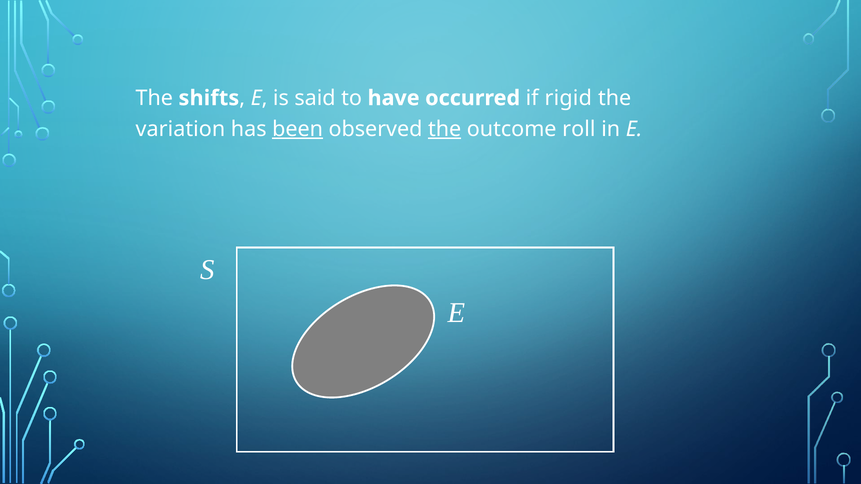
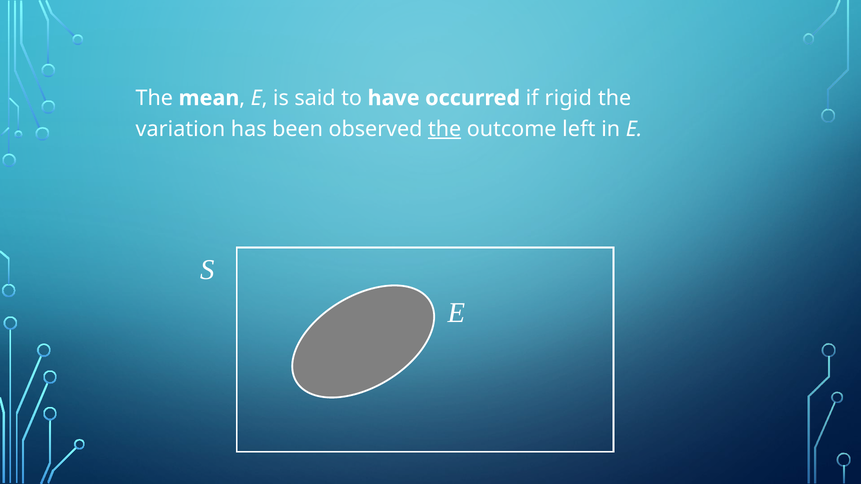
shifts: shifts -> mean
been underline: present -> none
roll: roll -> left
